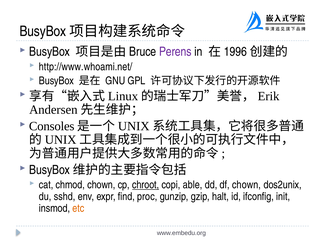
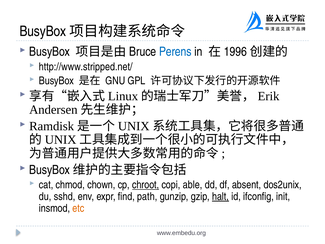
Perens colour: purple -> blue
http://www.whoami.net/: http://www.whoami.net/ -> http://www.stripped.net/
Consoles: Consoles -> Ramdisk
df chown: chown -> absent
proc: proc -> path
halt underline: none -> present
